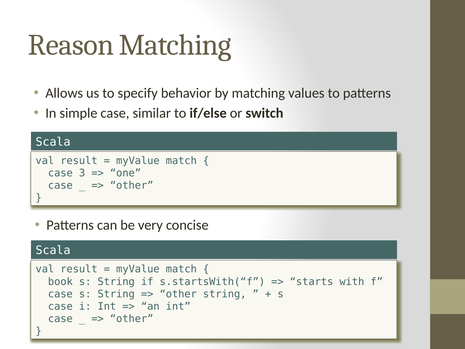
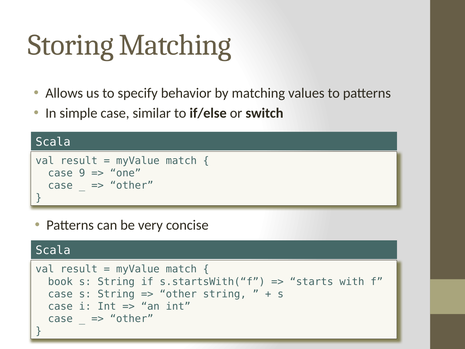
Reason: Reason -> Storing
3: 3 -> 9
